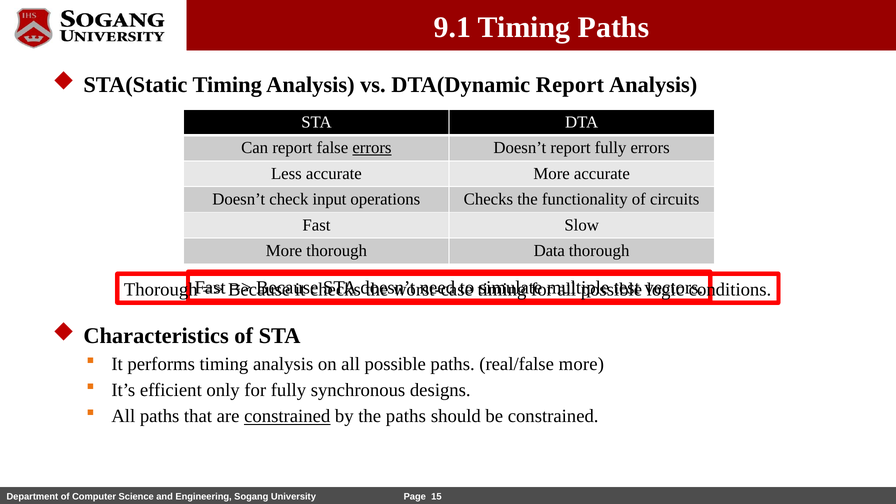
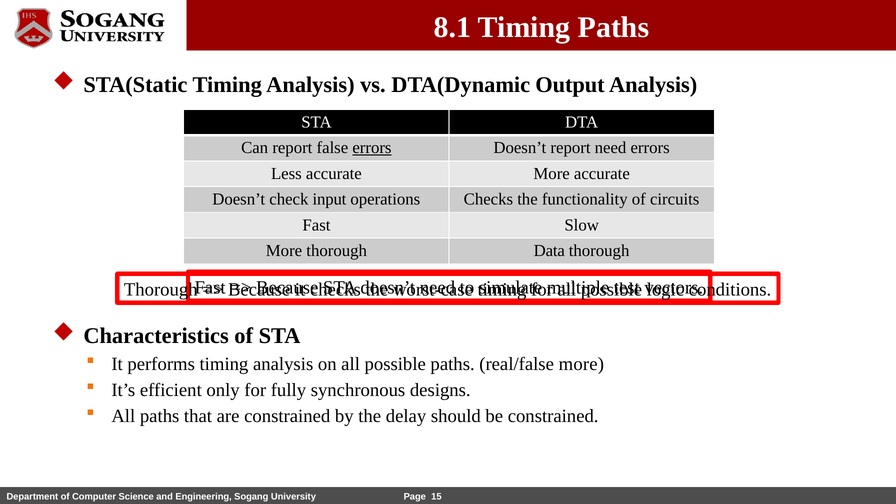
9.1: 9.1 -> 8.1
DTA(Dynamic Report: Report -> Output
report fully: fully -> need
constrained at (287, 416) underline: present -> none
the paths: paths -> delay
